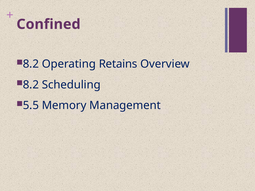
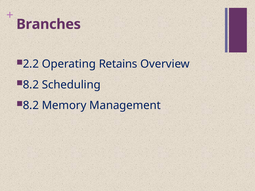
Confined: Confined -> Branches
8.2 at (31, 64): 8.2 -> 2.2
5.5 at (31, 106): 5.5 -> 8.2
